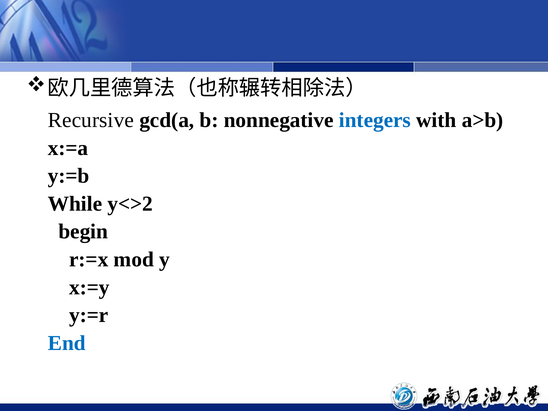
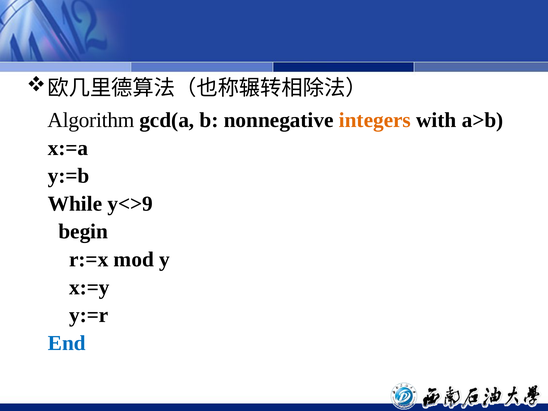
Recursive: Recursive -> Algorithm
integers colour: blue -> orange
y<>2: y<>2 -> y<>9
